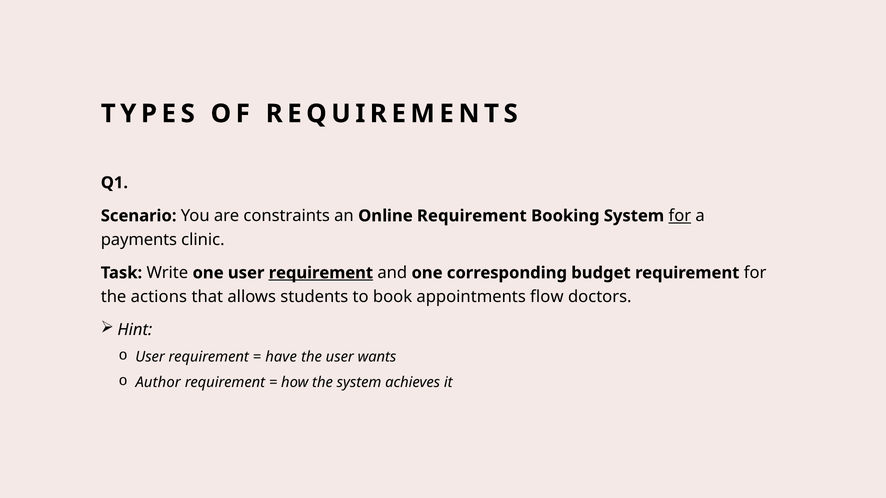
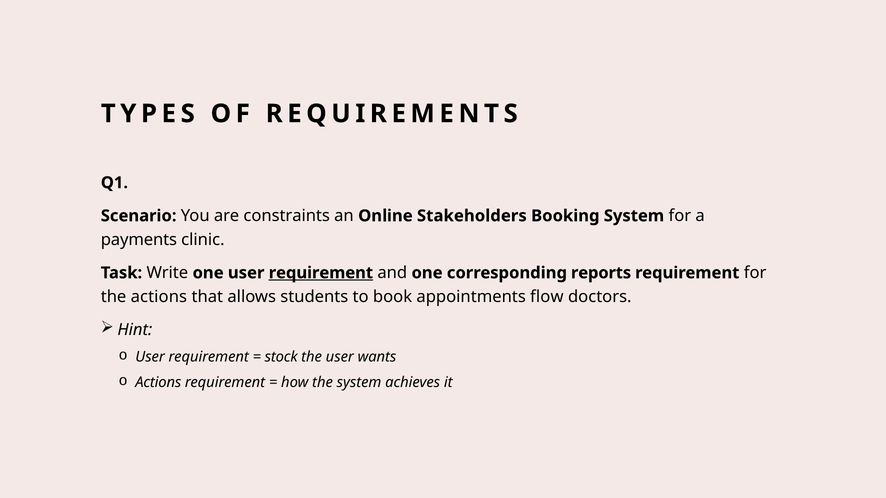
Online Requirement: Requirement -> Stakeholders
for at (680, 216) underline: present -> none
budget: budget -> reports
have: have -> stock
Author at (158, 383): Author -> Actions
